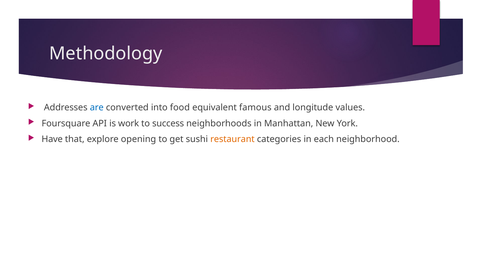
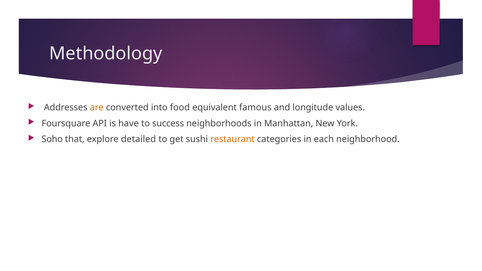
are colour: blue -> orange
work: work -> have
Have: Have -> Soho
opening: opening -> detailed
